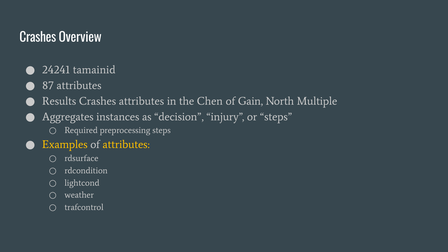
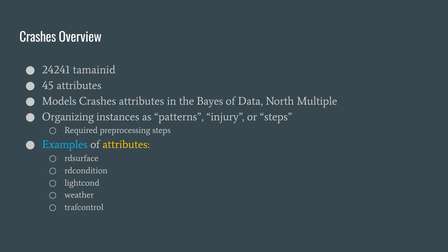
87: 87 -> 45
Results: Results -> Models
Chen: Chen -> Bayes
Gain: Gain -> Data
Aggregates: Aggregates -> Organizing
decision: decision -> patterns
Examples colour: yellow -> light blue
